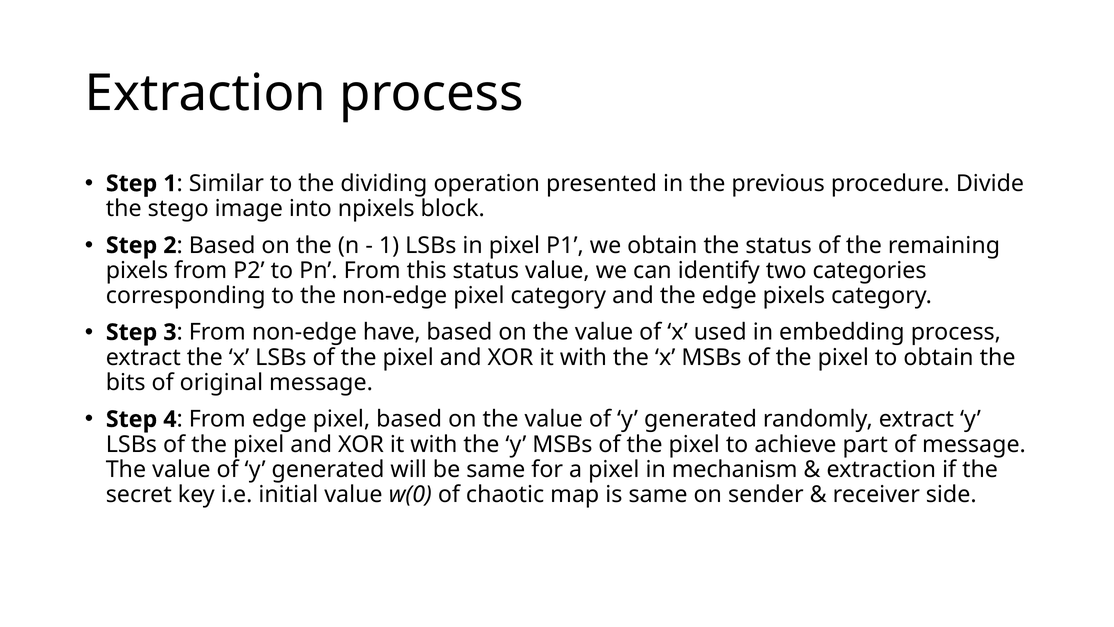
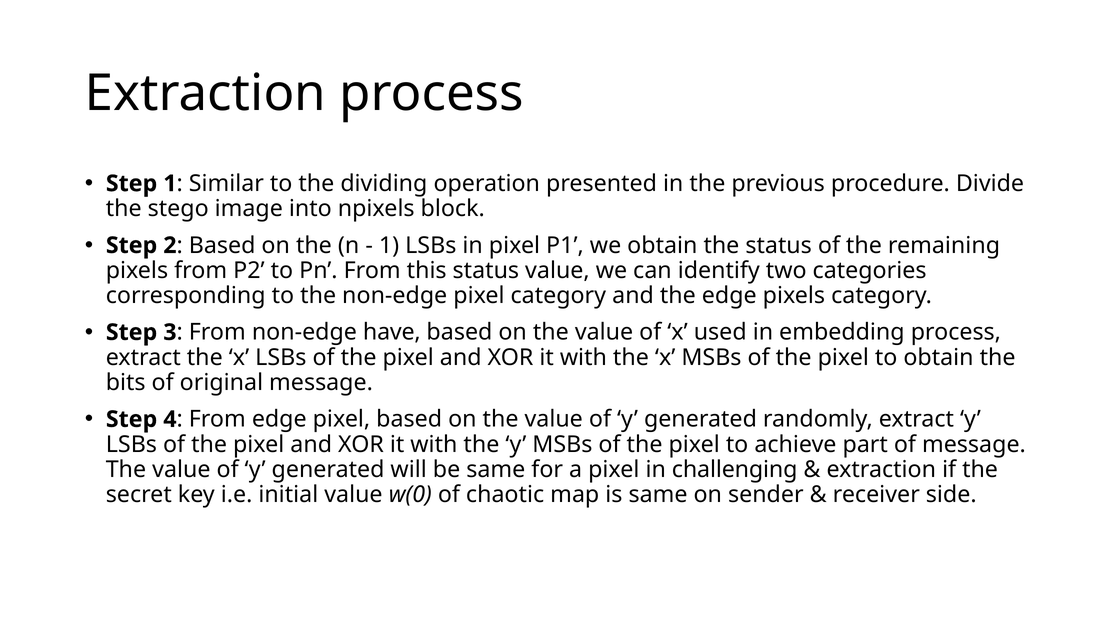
mechanism: mechanism -> challenging
